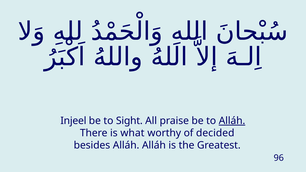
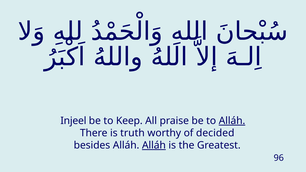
Sight: Sight -> Keep
what: what -> truth
Alláh at (154, 145) underline: none -> present
